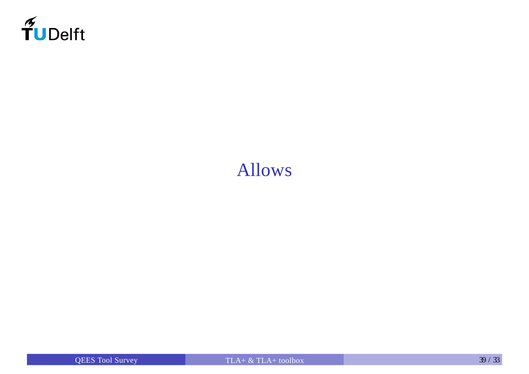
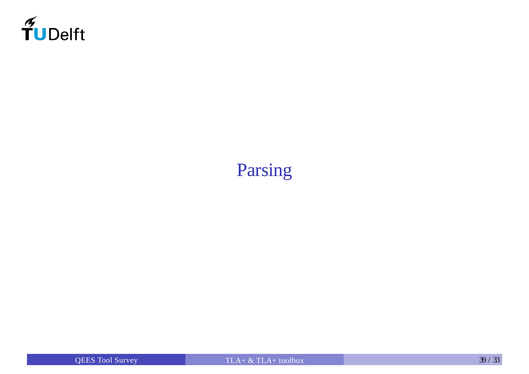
Allows: Allows -> Parsing
